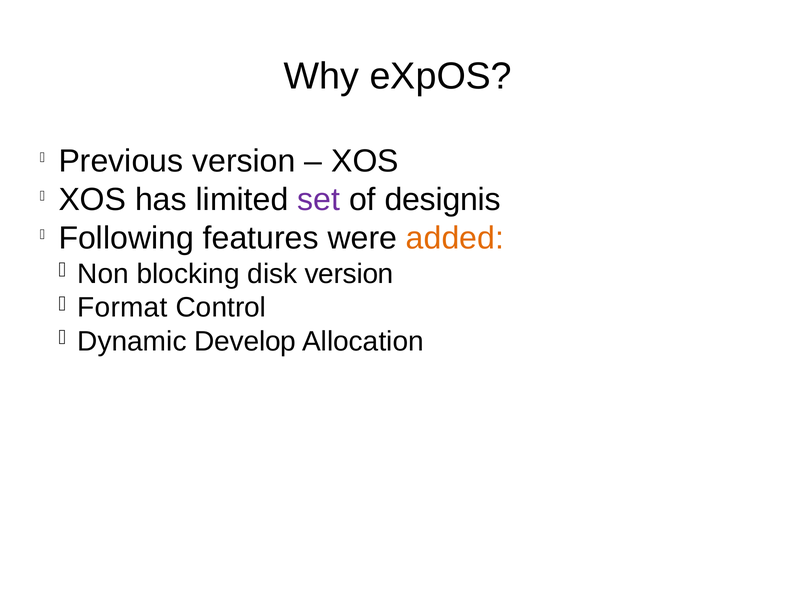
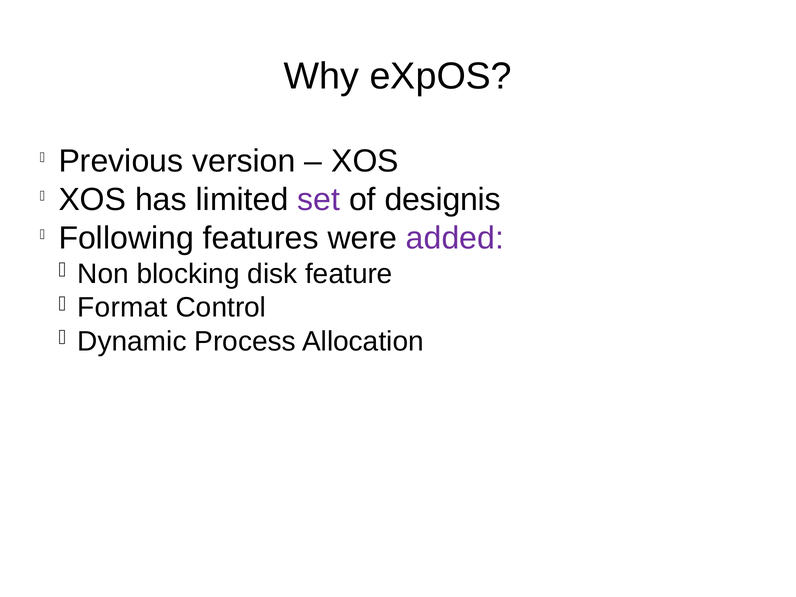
added colour: orange -> purple
disk version: version -> feature
Develop: Develop -> Process
